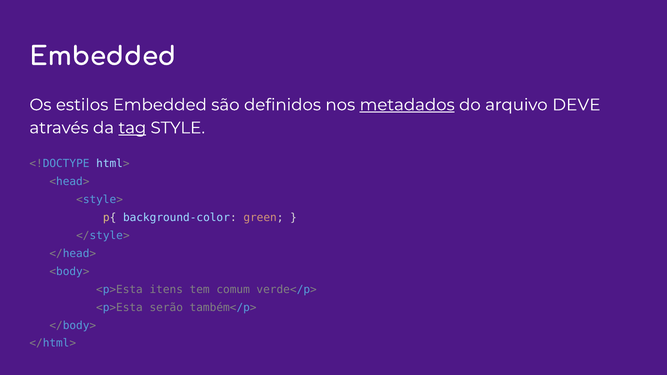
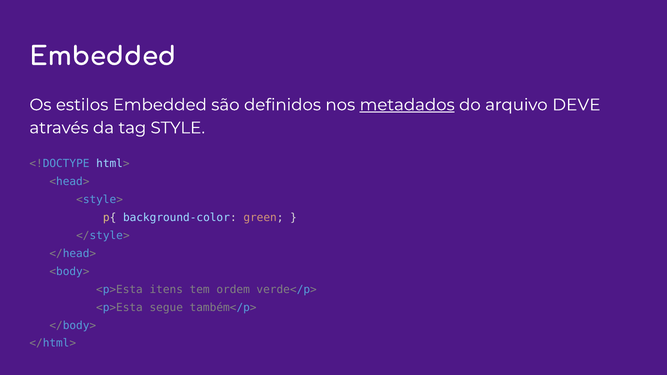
tag underline: present -> none
comum: comum -> ordem
serão: serão -> segue
